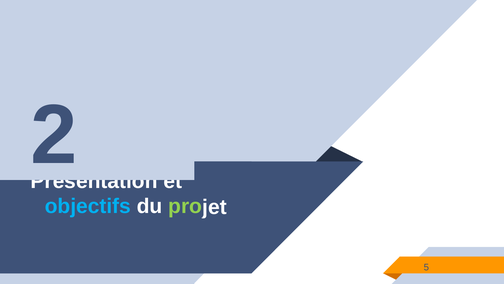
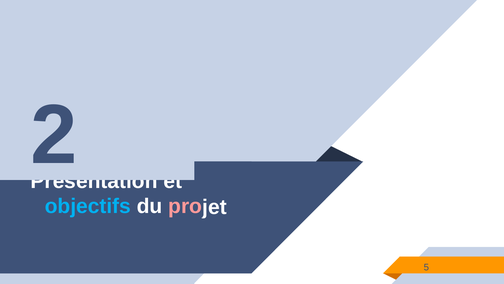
pro colour: light green -> pink
